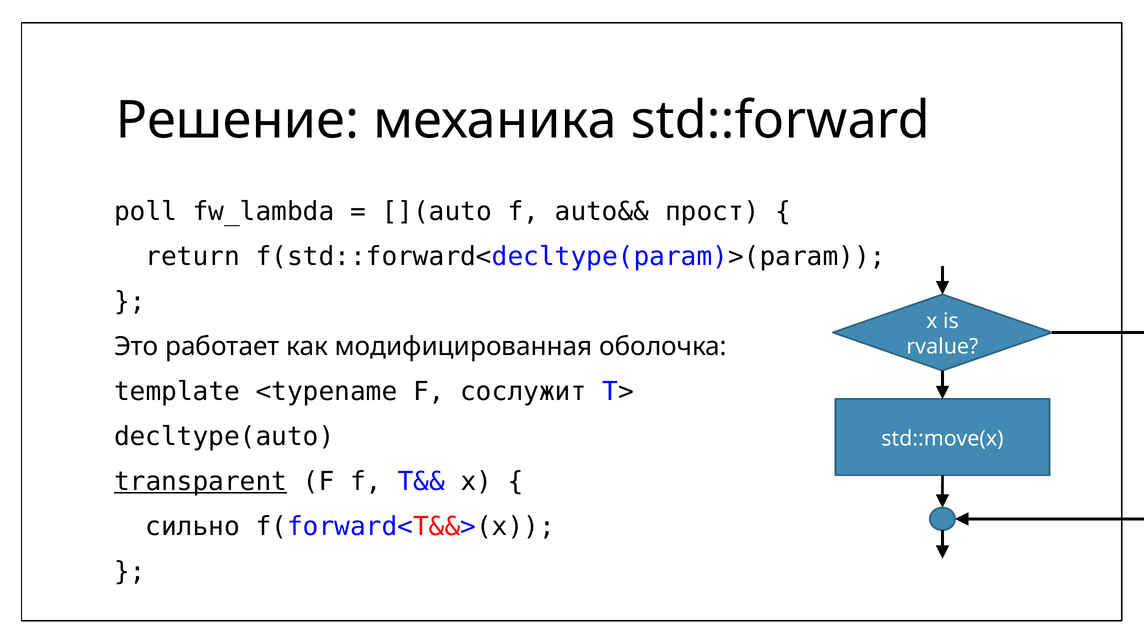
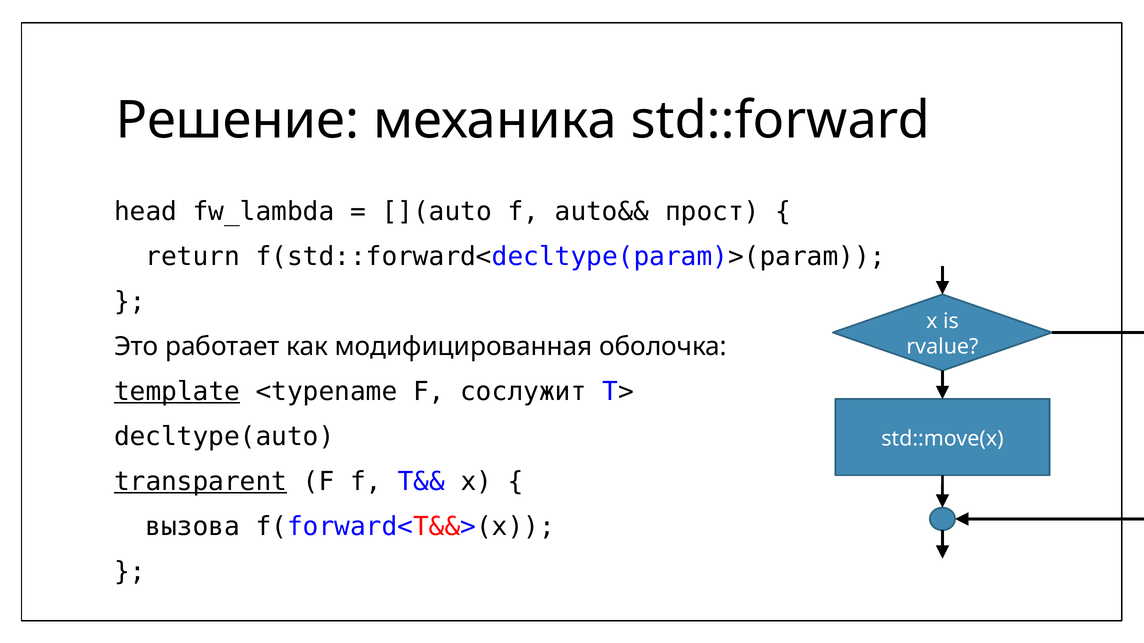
poll: poll -> head
template underline: none -> present
сильно: сильно -> вызова
